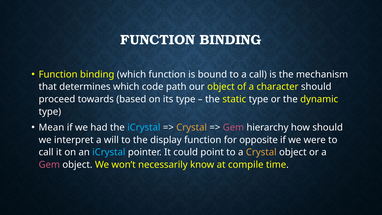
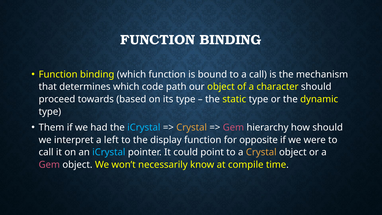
Mean: Mean -> Them
will: will -> left
